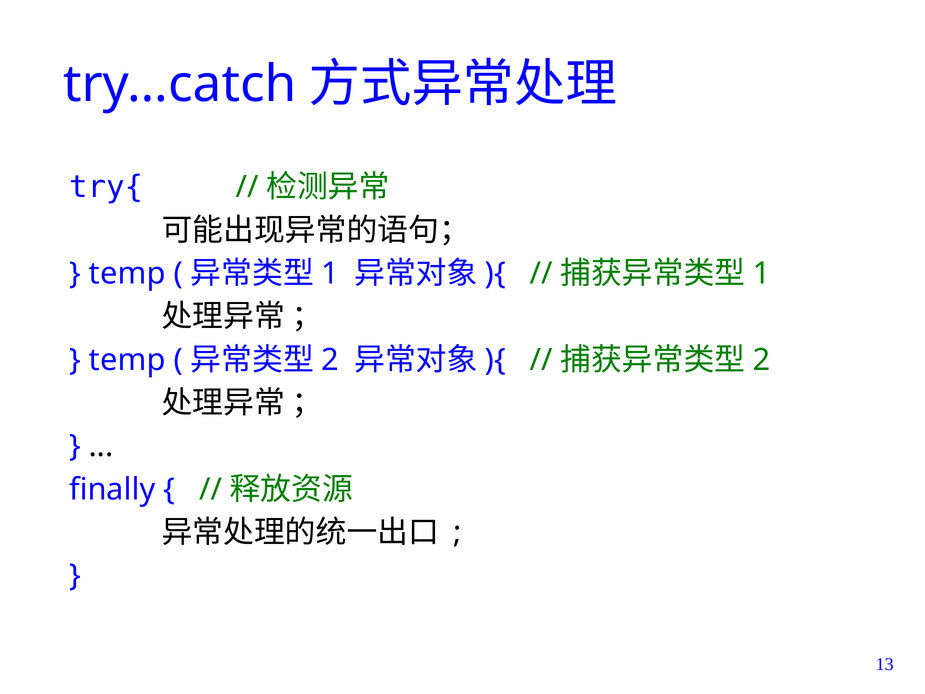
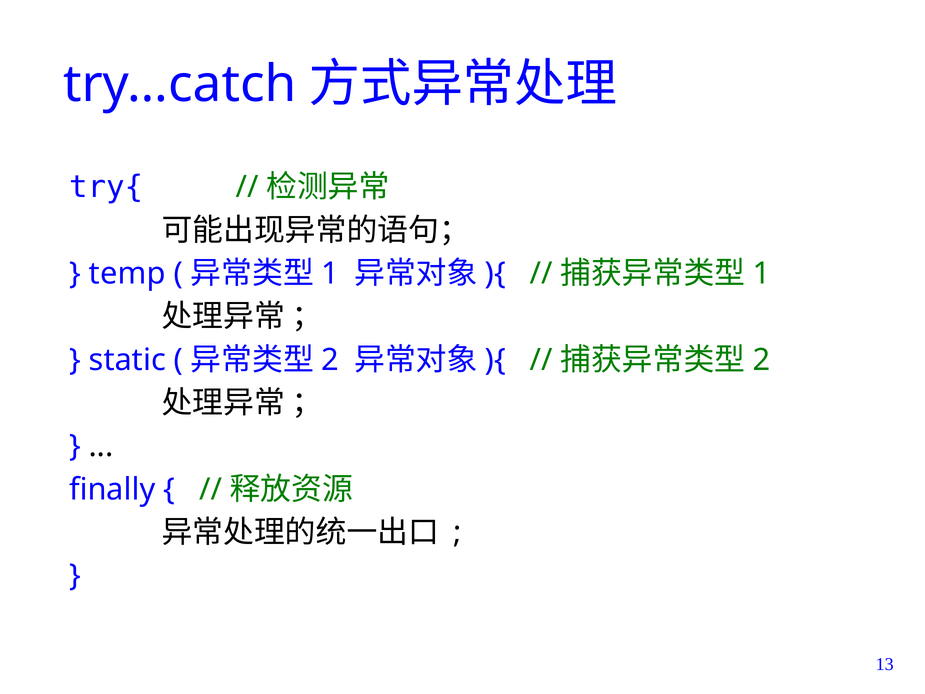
temp at (127, 360): temp -> static
